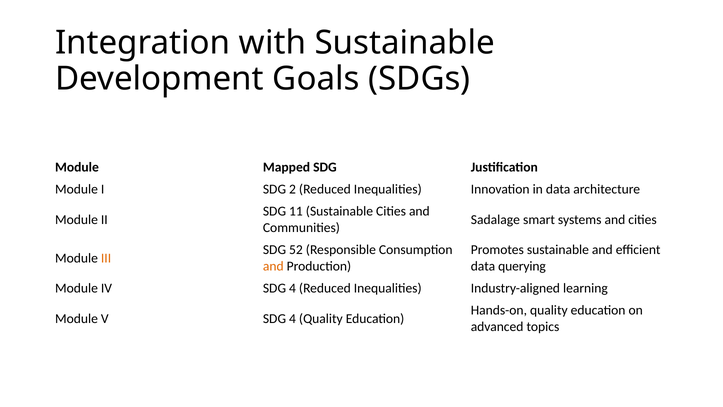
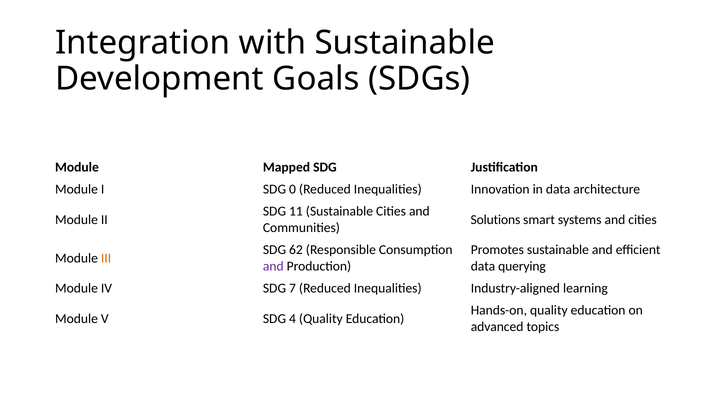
2: 2 -> 0
Sadalage: Sadalage -> Solutions
52: 52 -> 62
and at (273, 266) colour: orange -> purple
IV SDG 4: 4 -> 7
